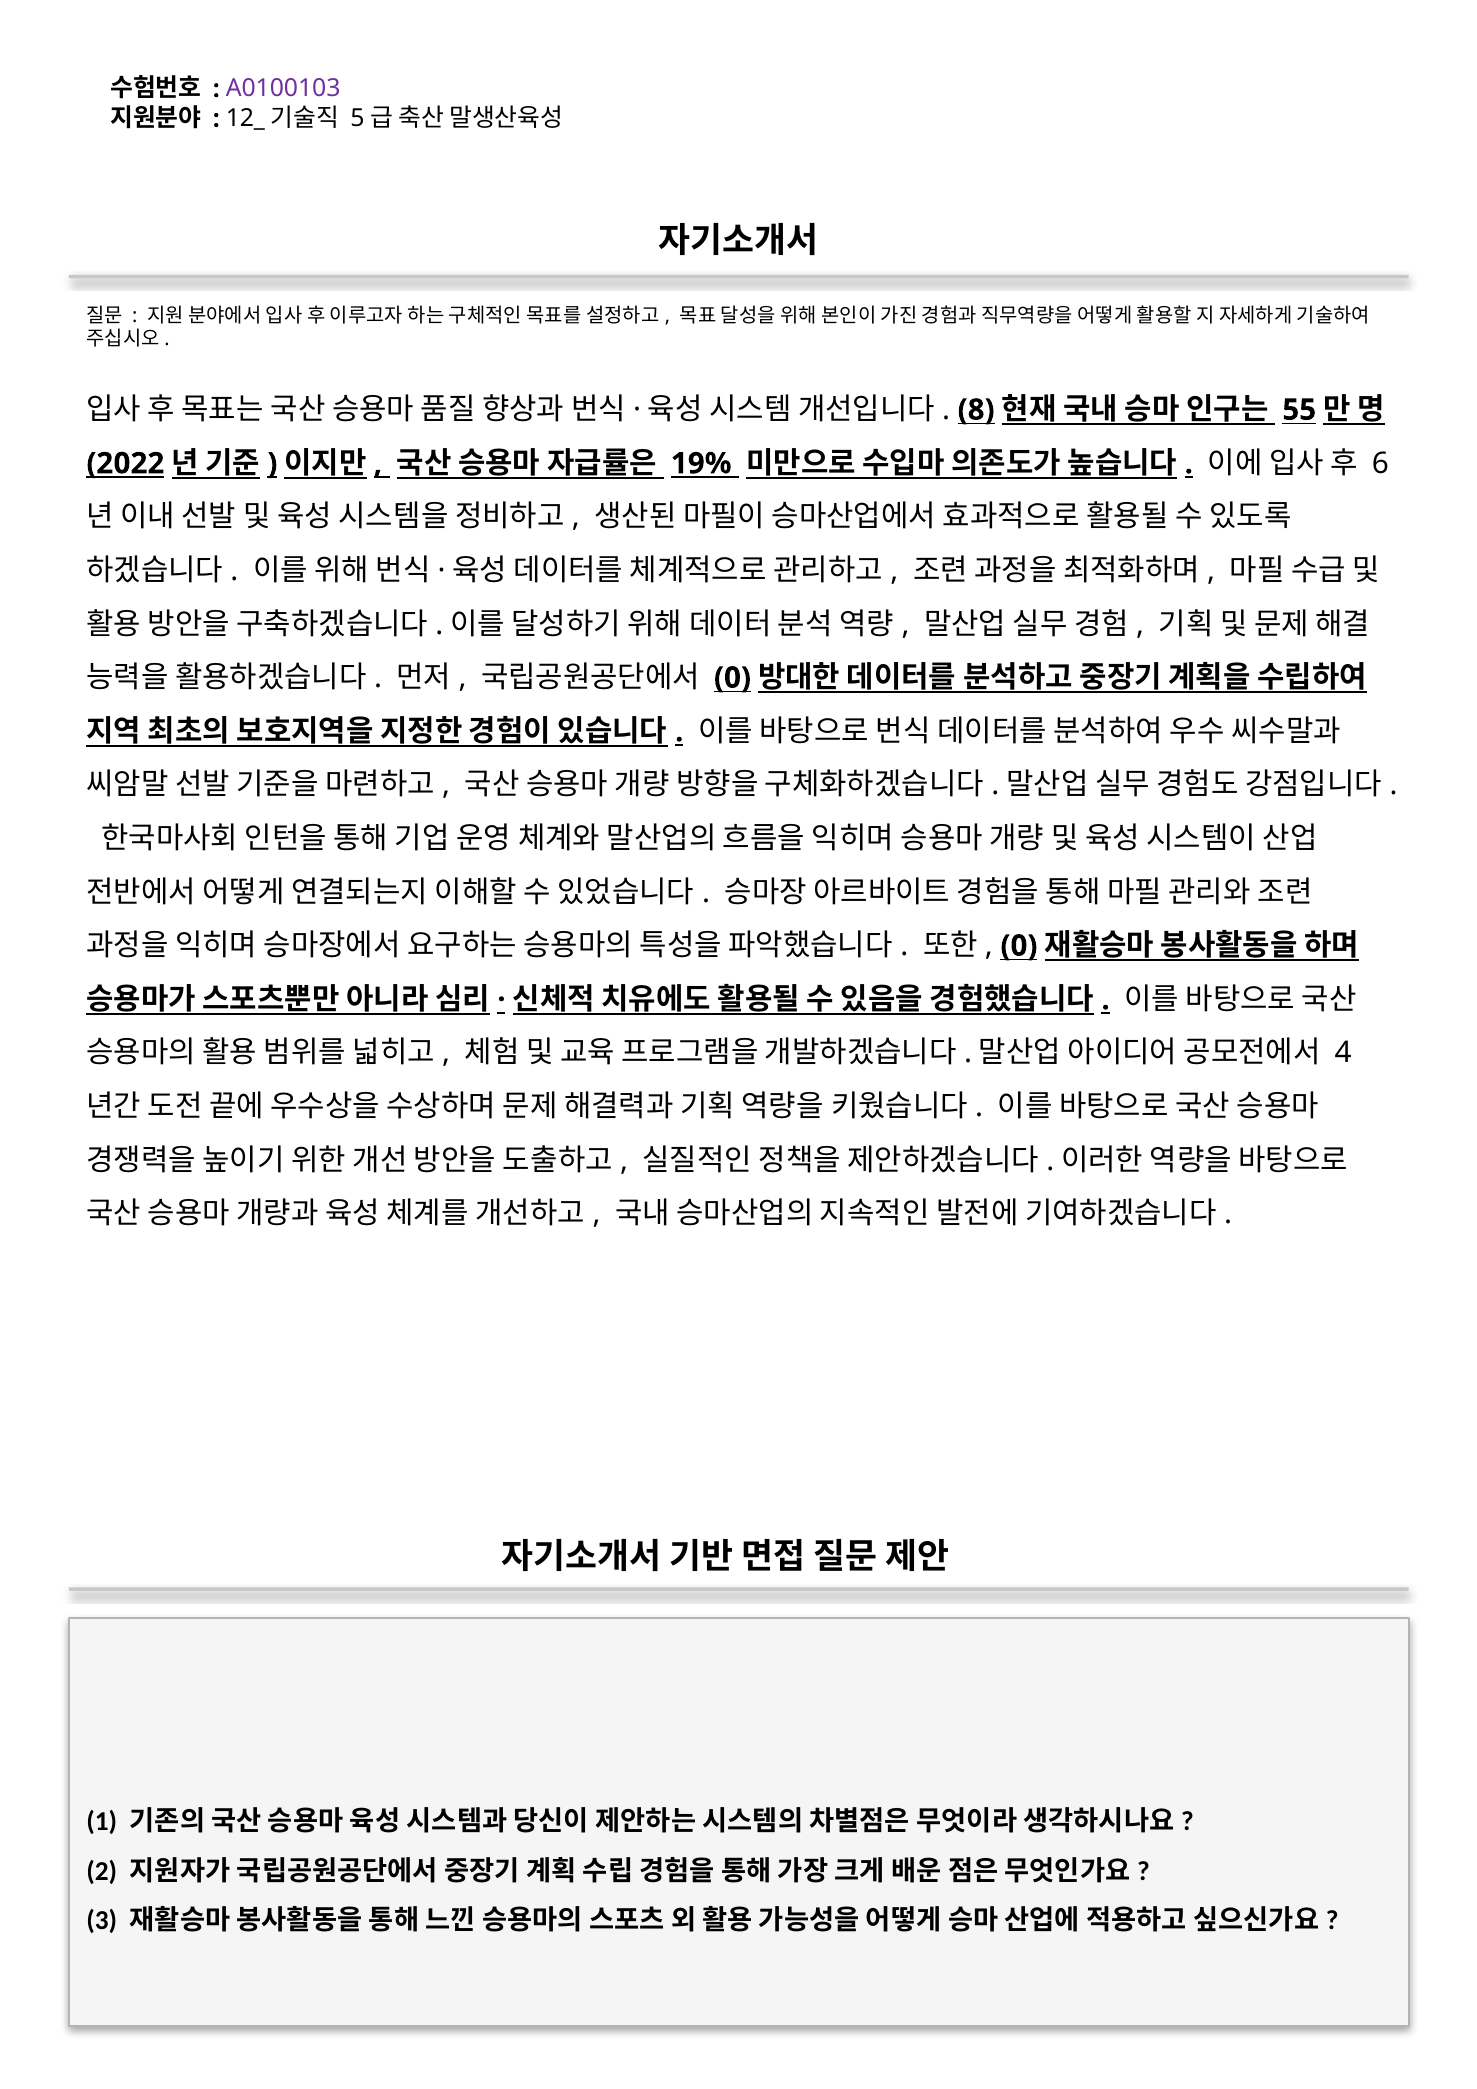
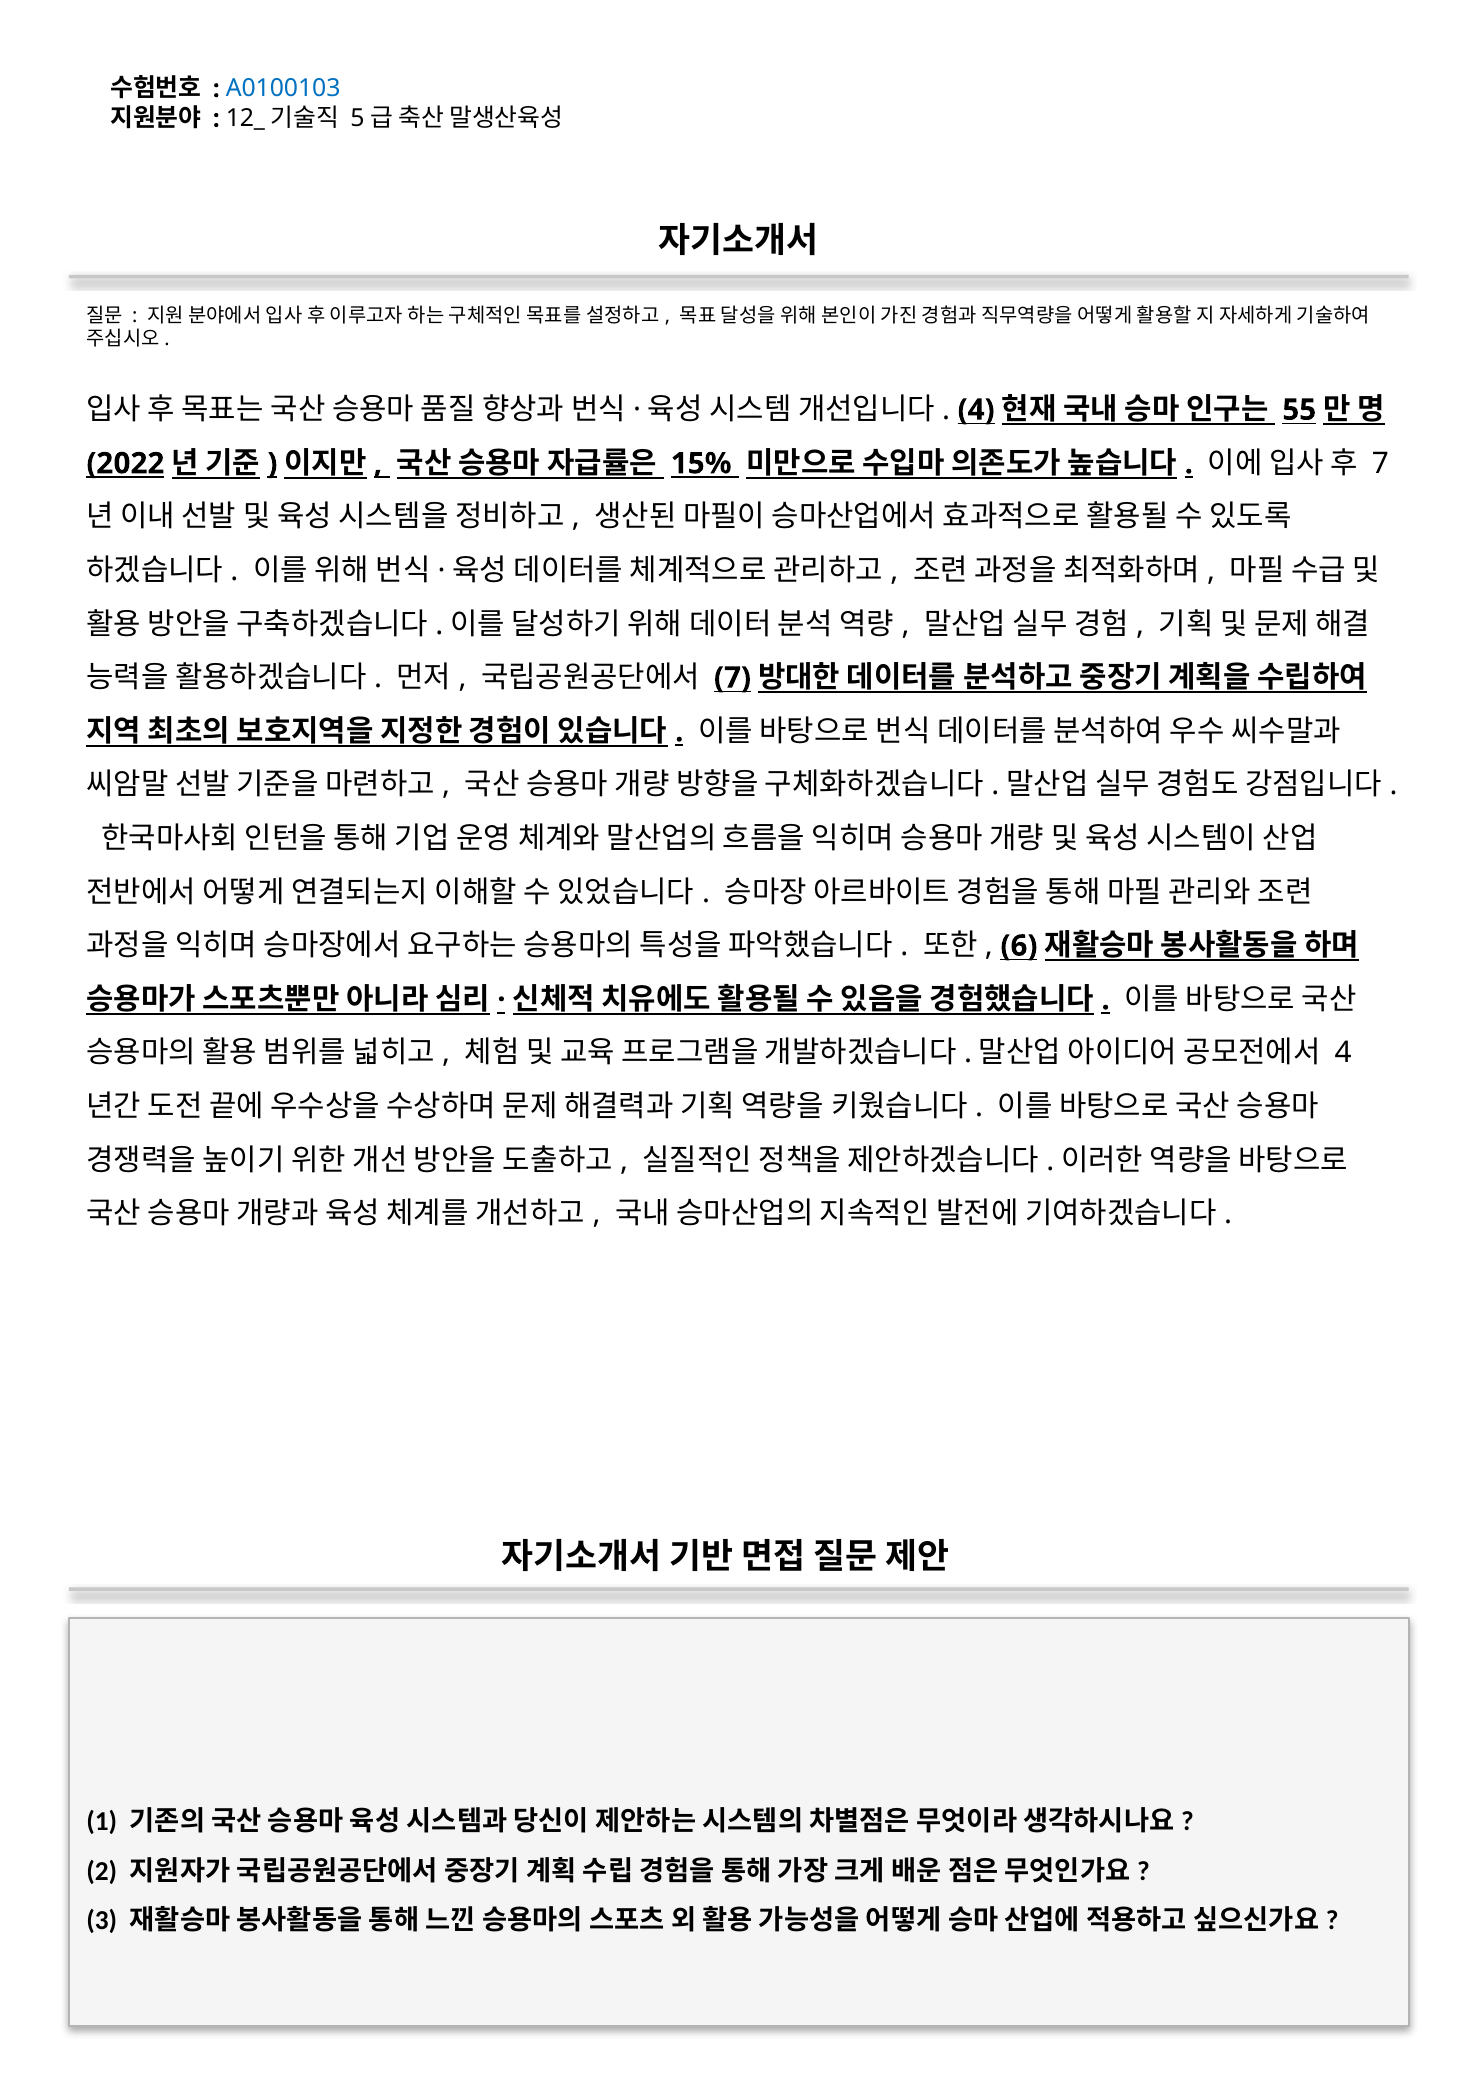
A0100103 colour: purple -> blue
8 at (976, 410): 8 -> 4
19%: 19% -> 15%
6 at (1380, 463): 6 -> 7
0 at (732, 678): 0 -> 7
0 at (1019, 946): 0 -> 6
